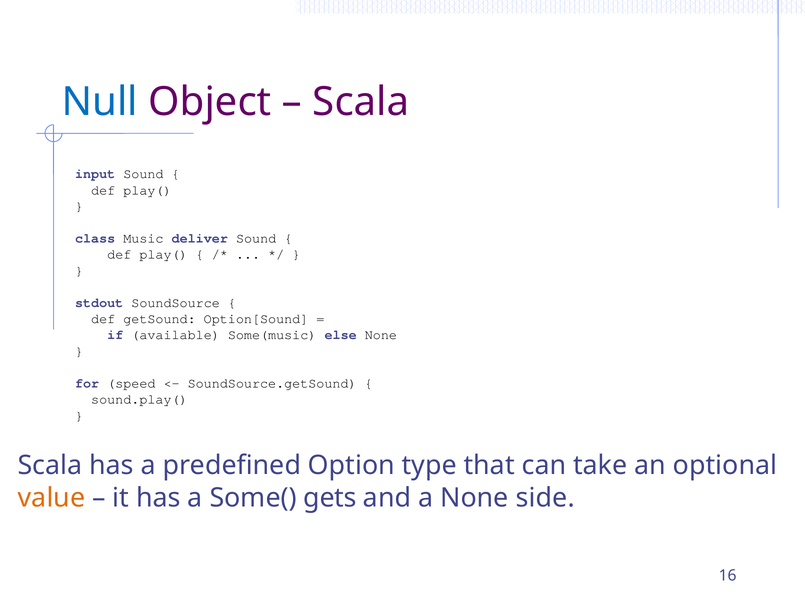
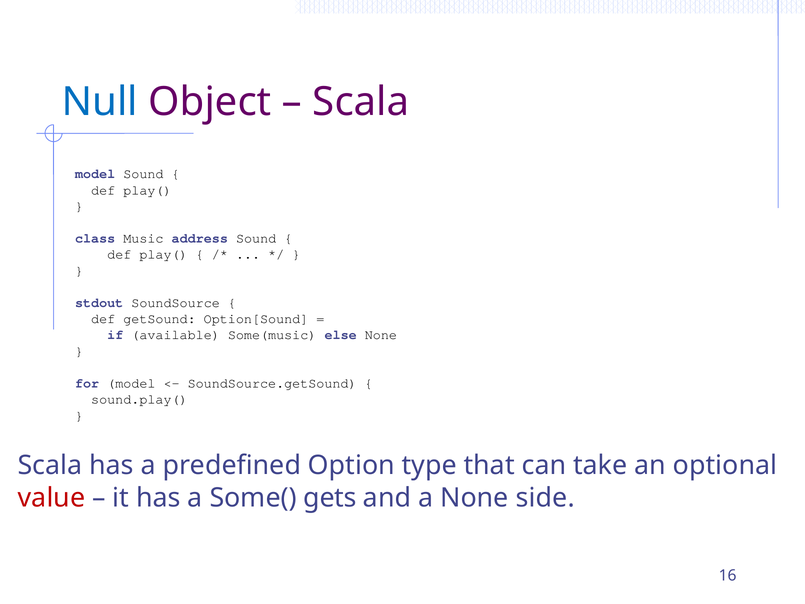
input at (95, 174): input -> model
deliver: deliver -> address
for speed: speed -> model
value colour: orange -> red
